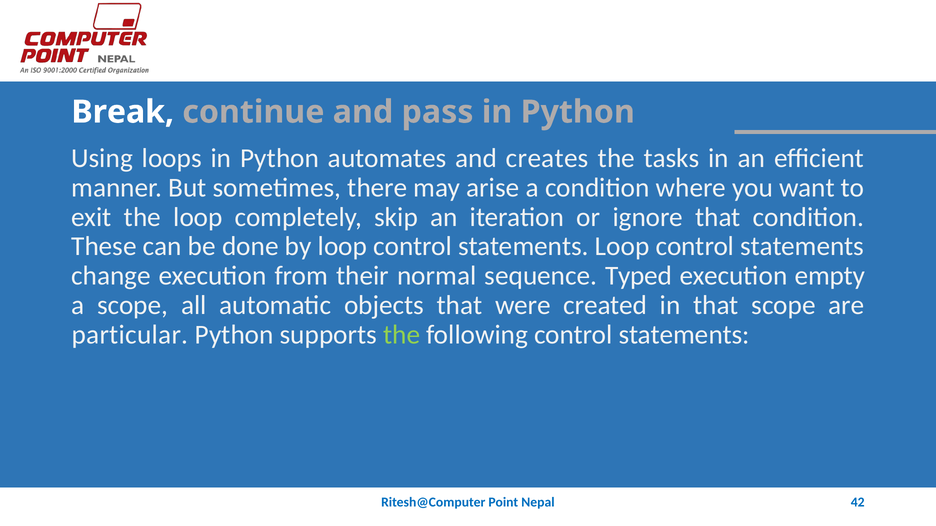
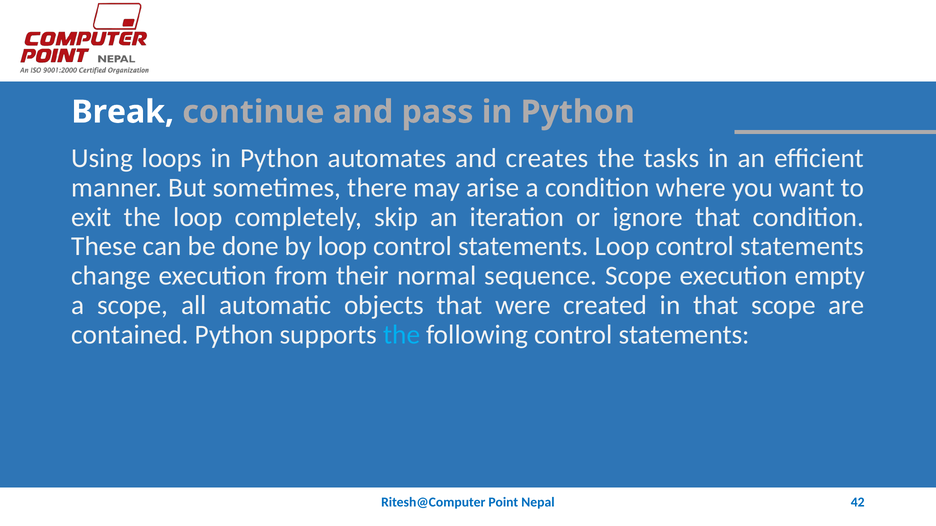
sequence Typed: Typed -> Scope
particular: particular -> contained
the at (402, 335) colour: light green -> light blue
